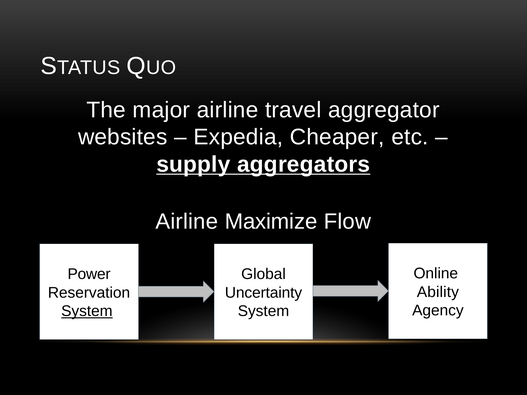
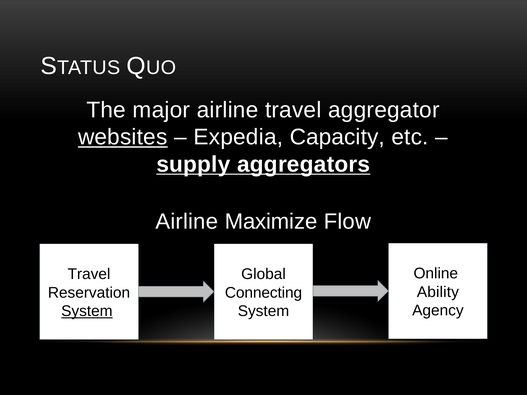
websites underline: none -> present
Cheaper: Cheaper -> Capacity
Power at (89, 274): Power -> Travel
Uncertainty: Uncertainty -> Connecting
